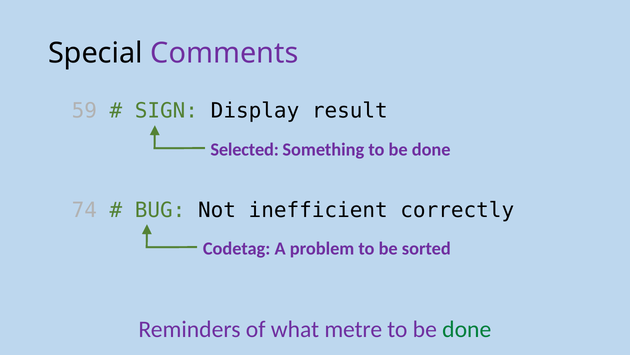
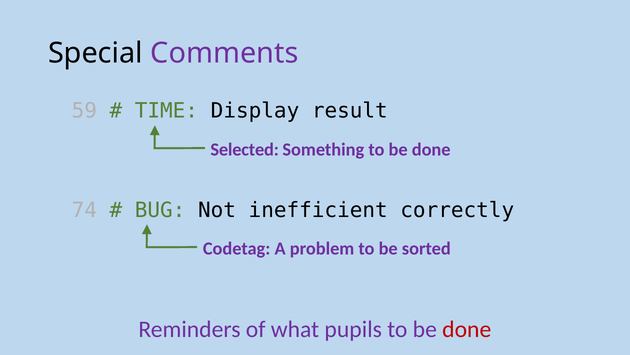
SIGN: SIGN -> TIME
metre: metre -> pupils
done at (467, 329) colour: green -> red
